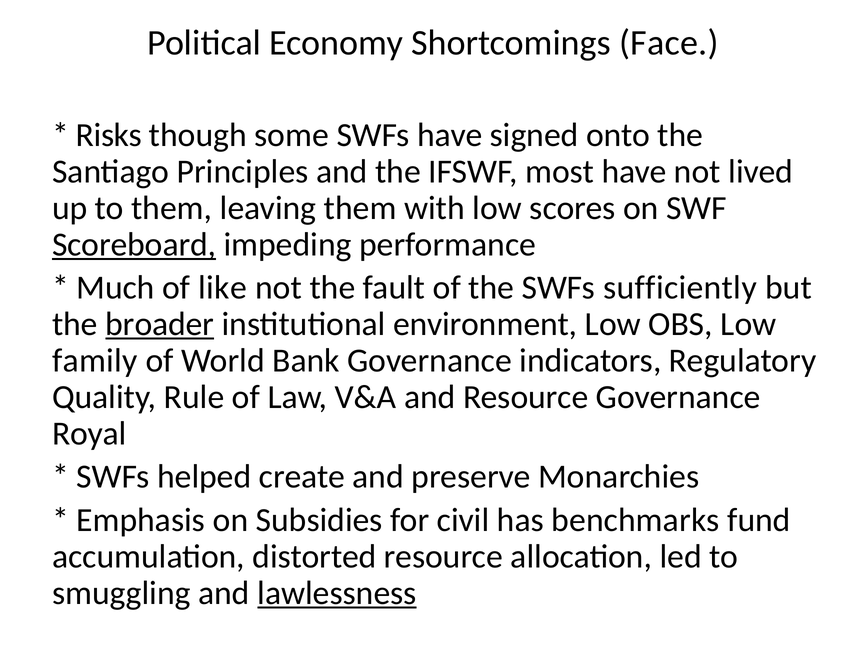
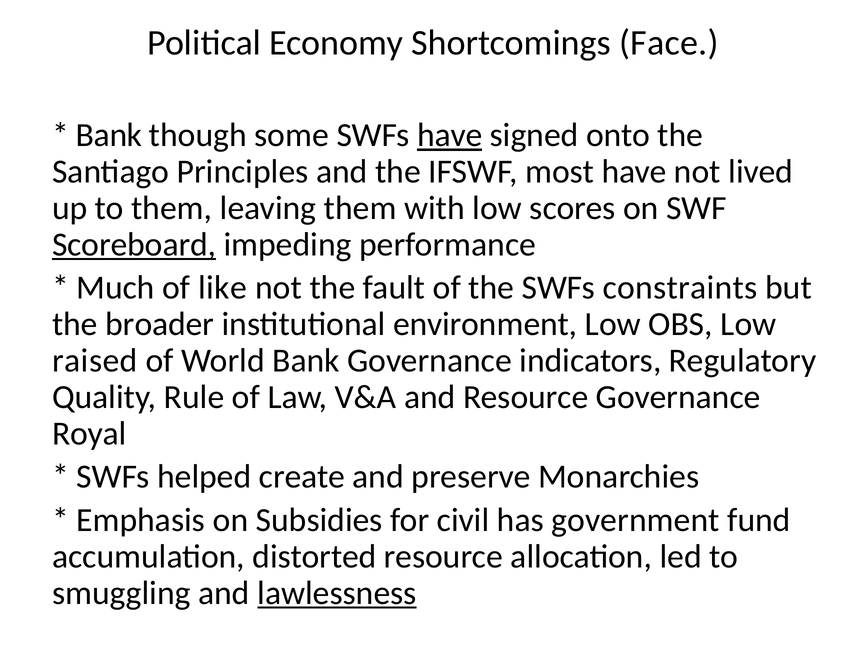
Risks at (109, 135): Risks -> Bank
have at (450, 135) underline: none -> present
sufficiently: sufficiently -> constraints
broader underline: present -> none
family: family -> raised
benchmarks: benchmarks -> government
